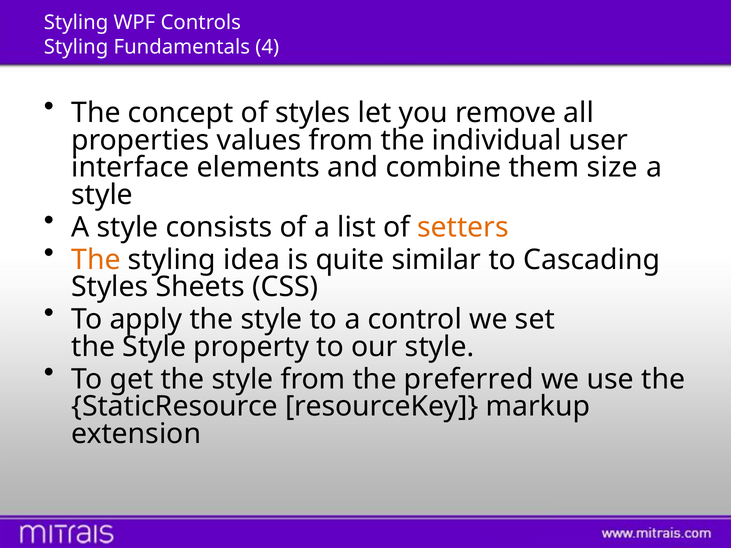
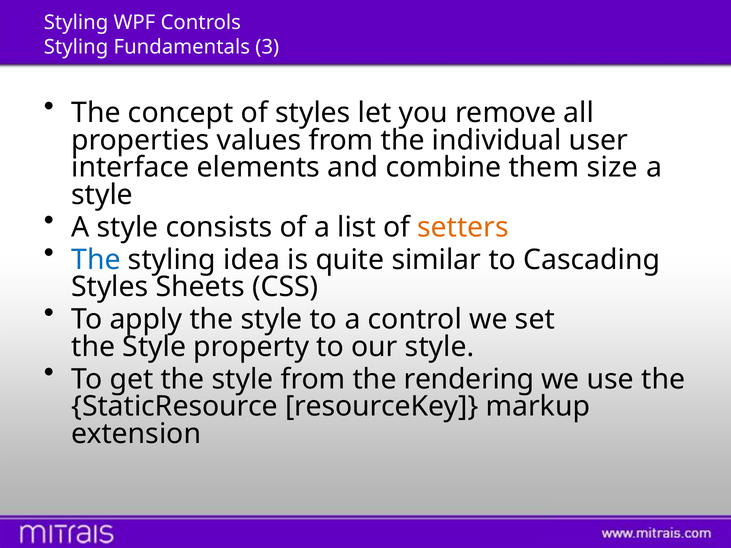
4: 4 -> 3
The at (96, 260) colour: orange -> blue
preferred: preferred -> rendering
